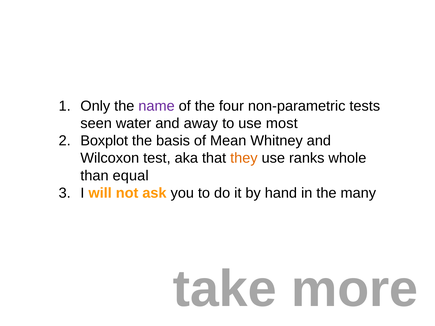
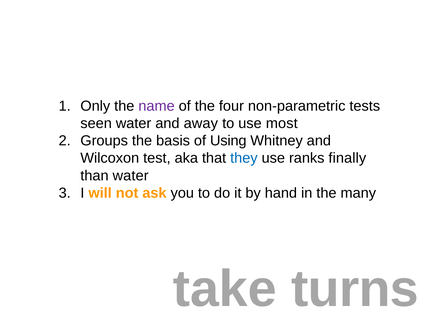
Boxplot: Boxplot -> Groups
Mean: Mean -> Using
they colour: orange -> blue
whole: whole -> finally
than equal: equal -> water
more: more -> turns
